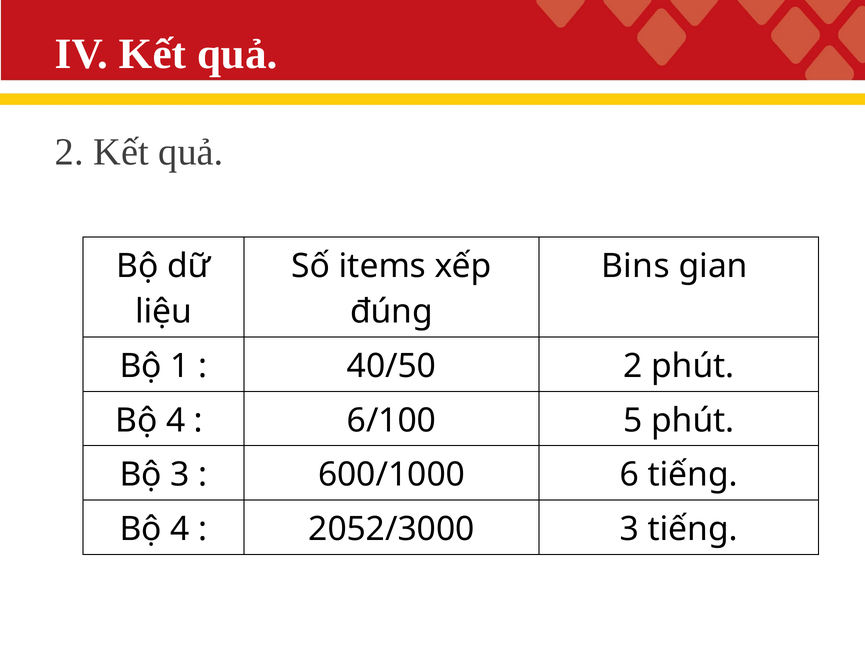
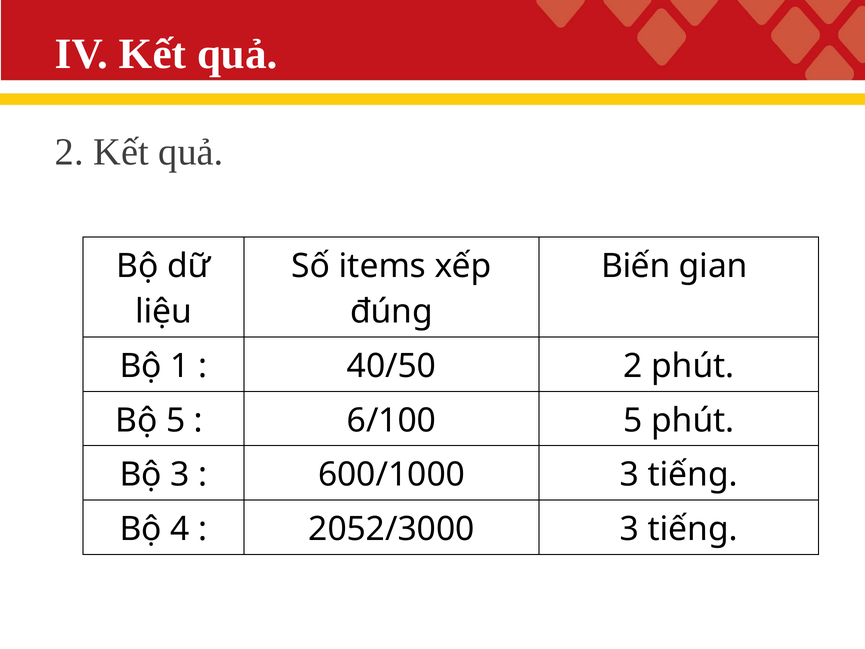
Bins: Bins -> Biến
4 at (176, 420): 4 -> 5
600/1000 6: 6 -> 3
